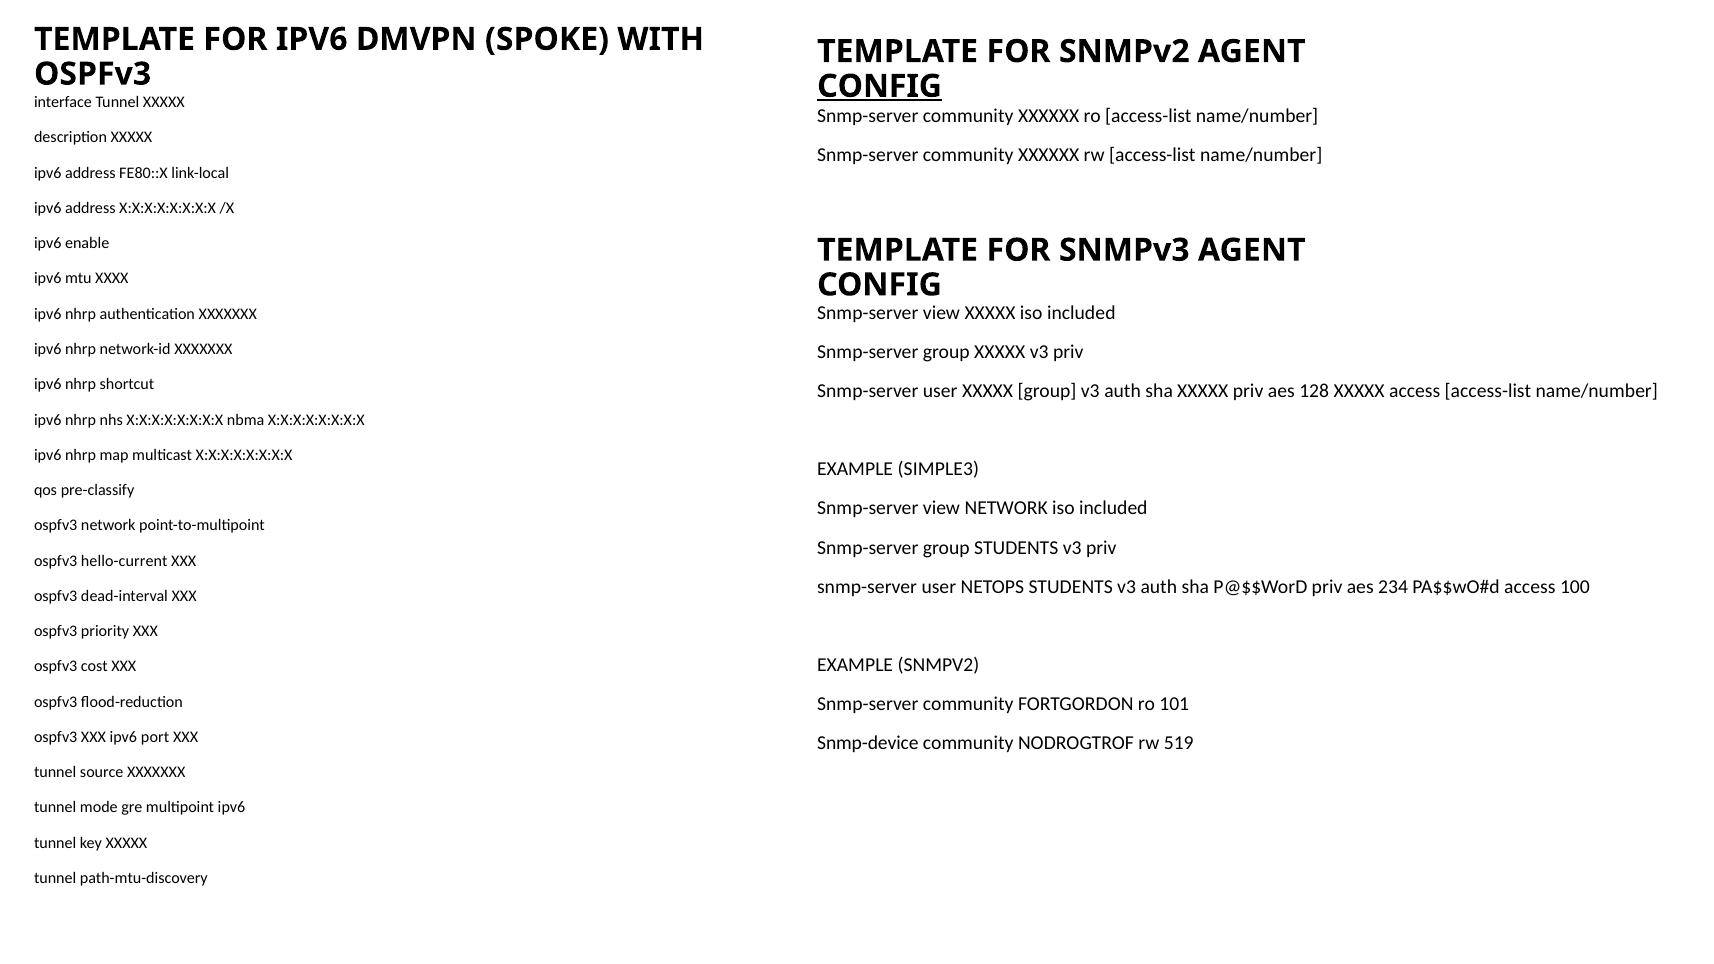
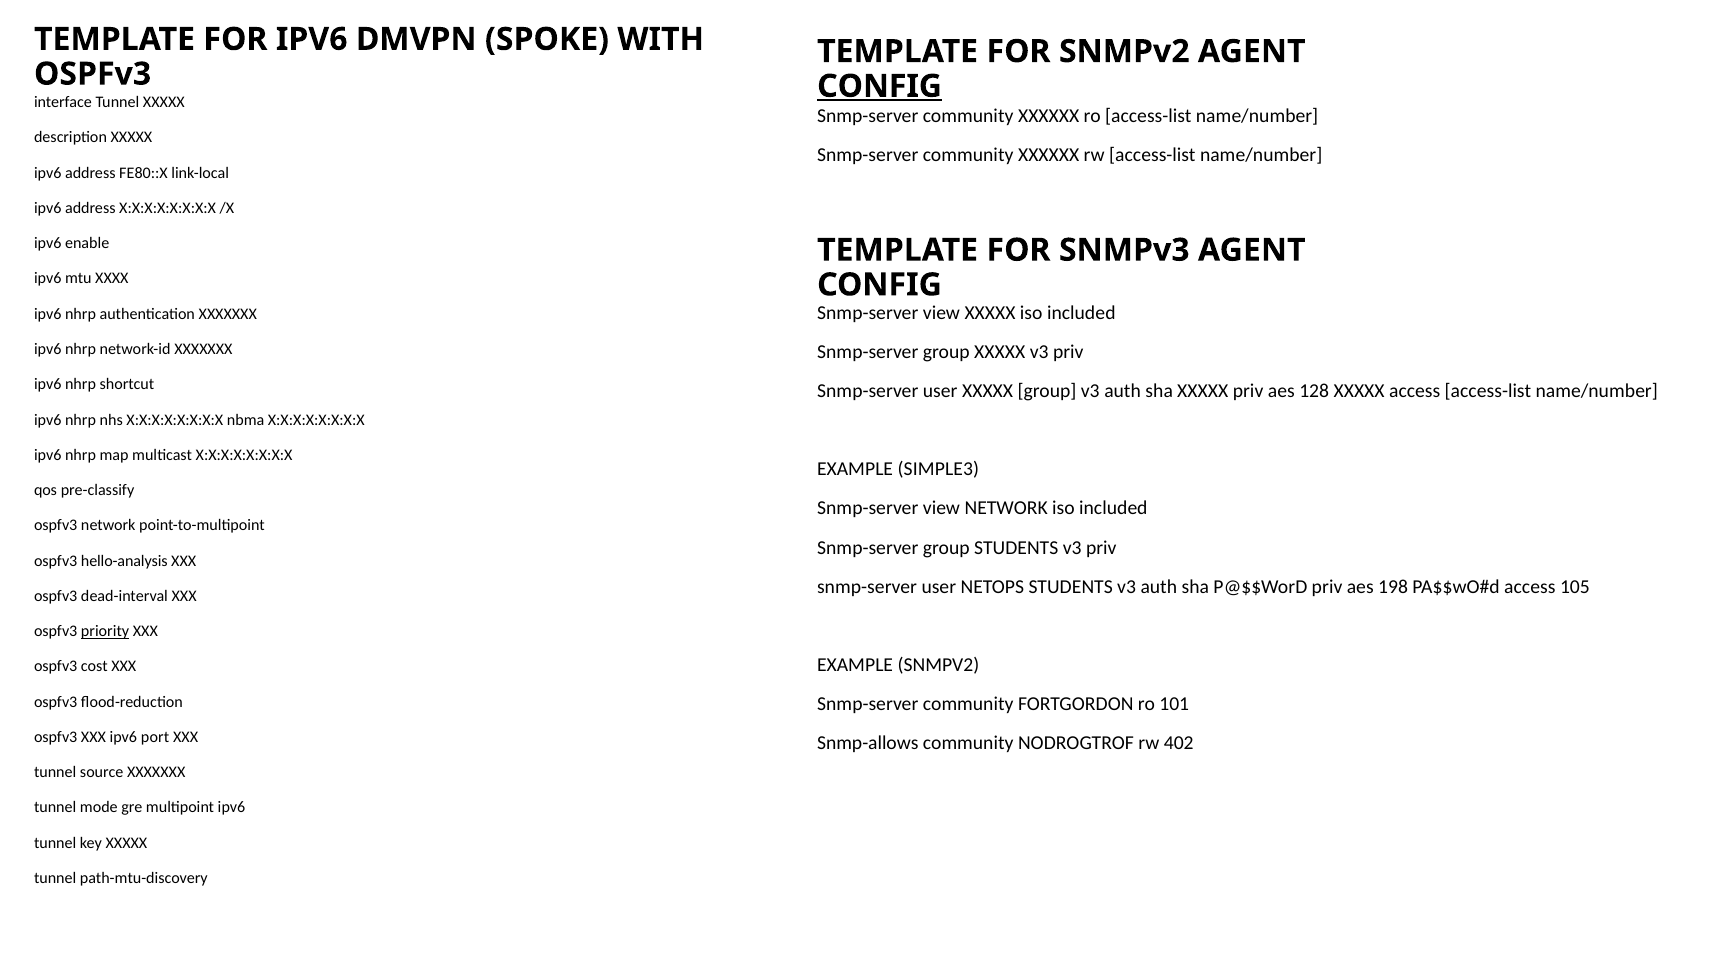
hello-current: hello-current -> hello-analysis
234: 234 -> 198
100: 100 -> 105
priority underline: none -> present
Snmp-device: Snmp-device -> Snmp-allows
519: 519 -> 402
